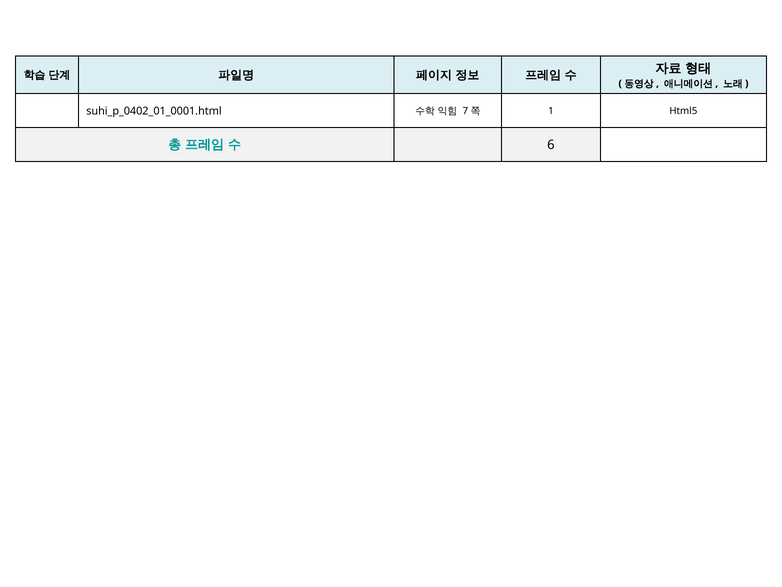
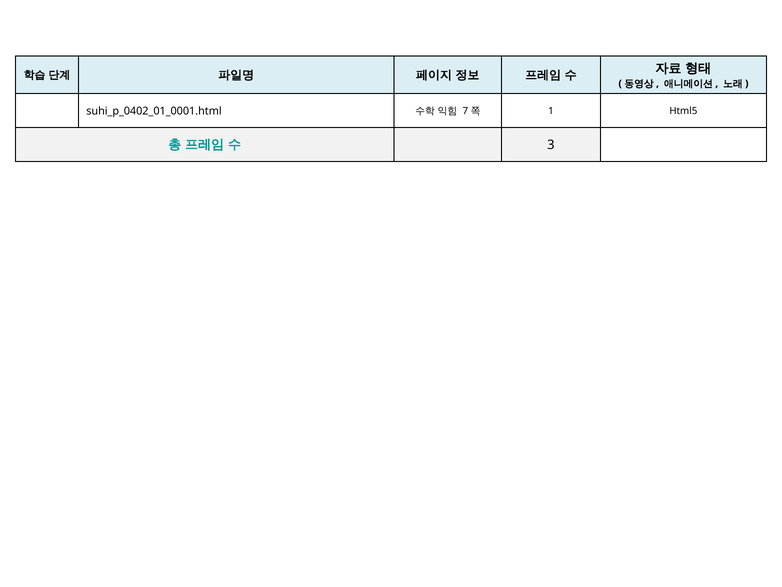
6: 6 -> 3
